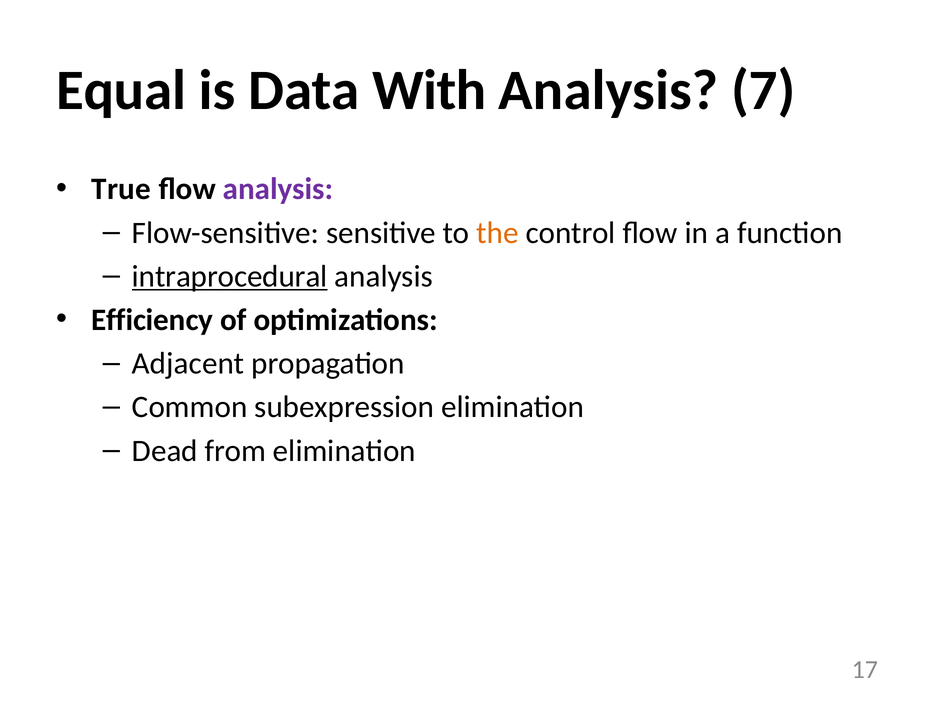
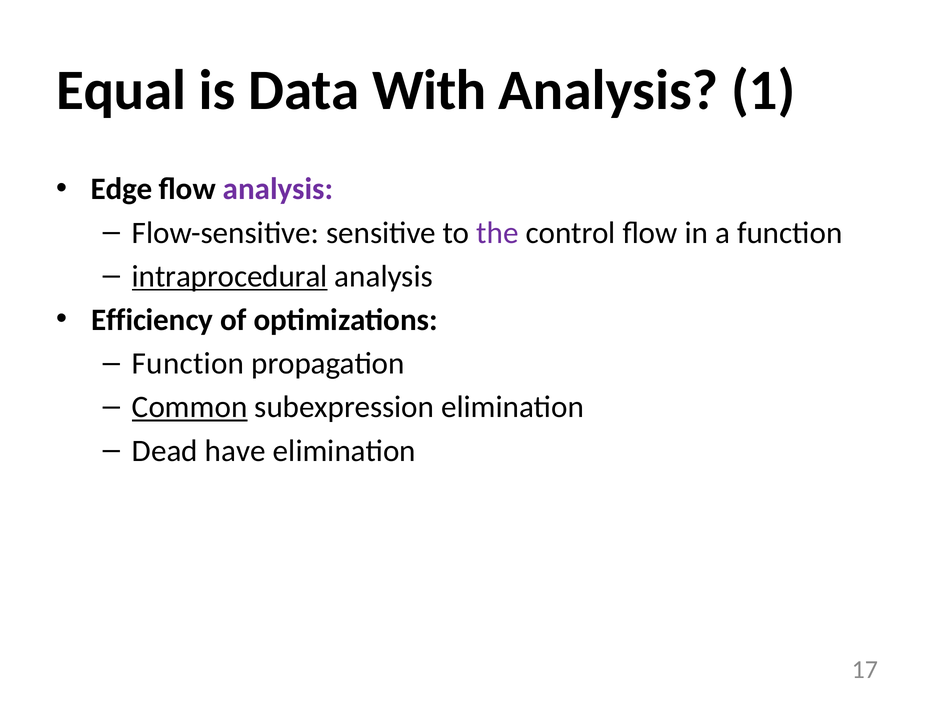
7: 7 -> 1
True: True -> Edge
the colour: orange -> purple
Adjacent at (188, 363): Adjacent -> Function
Common underline: none -> present
from: from -> have
